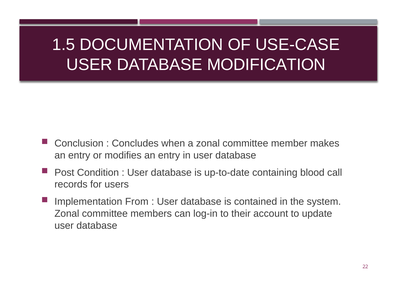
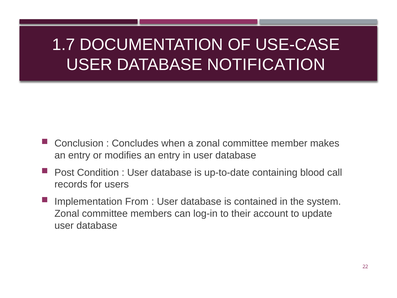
1.5: 1.5 -> 1.7
MODIFICATION: MODIFICATION -> NOTIFICATION
